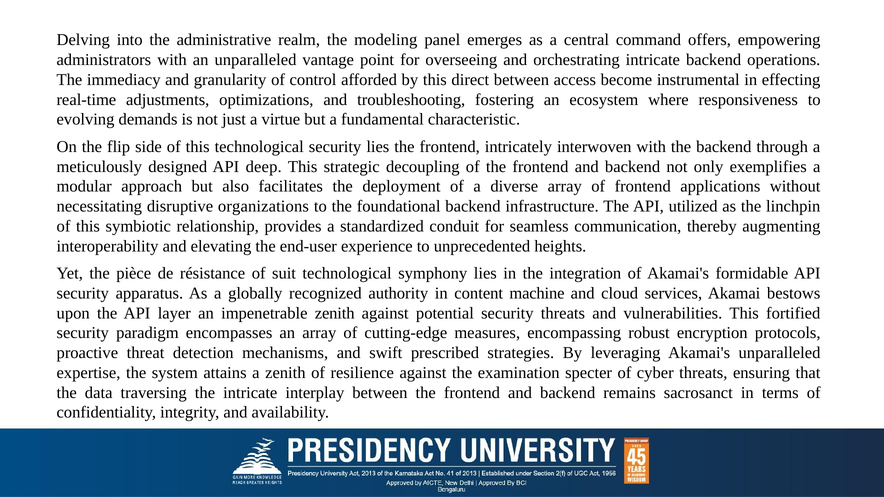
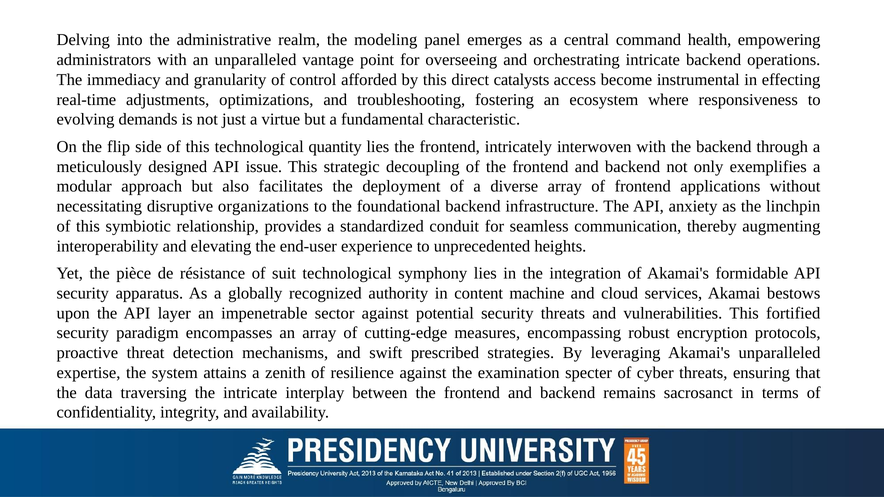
offers: offers -> health
direct between: between -> catalysts
technological security: security -> quantity
deep: deep -> issue
utilized: utilized -> anxiety
impenetrable zenith: zenith -> sector
